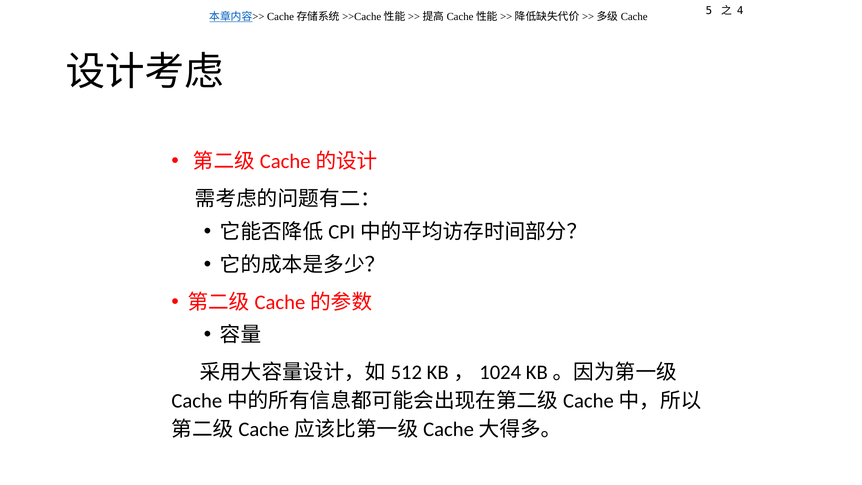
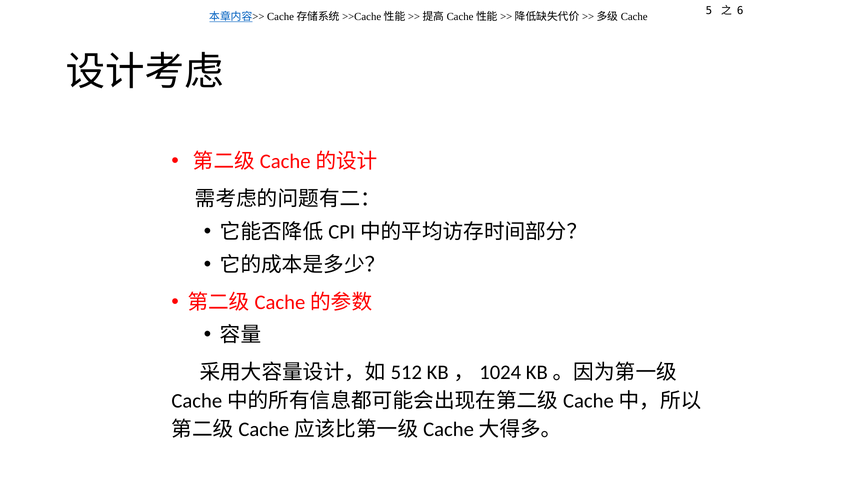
4: 4 -> 6
